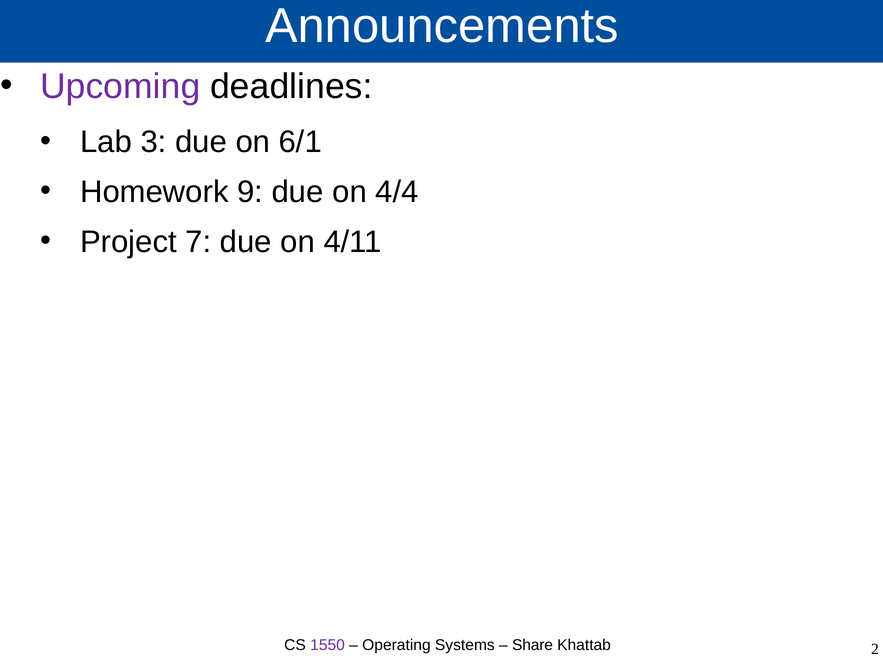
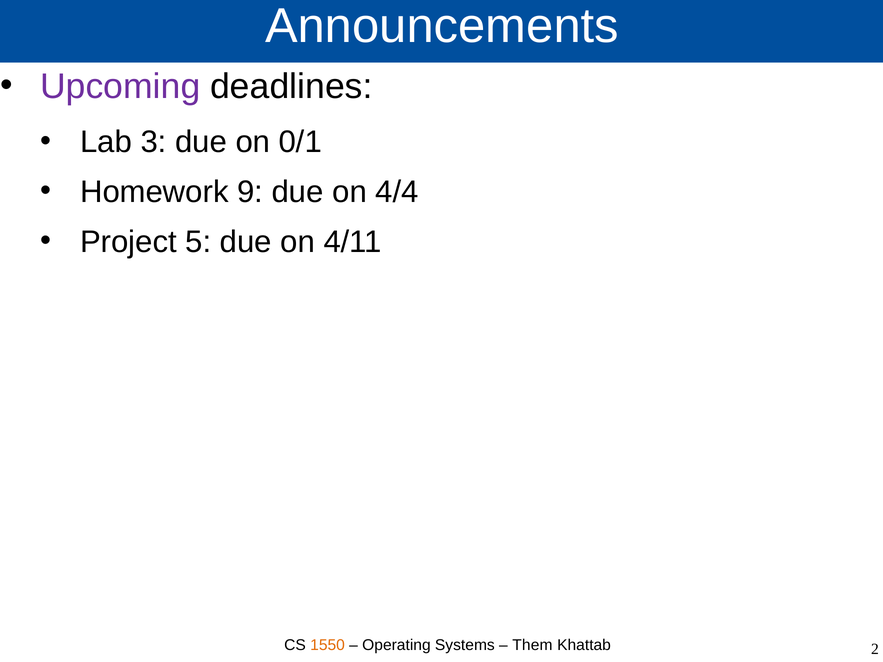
6/1: 6/1 -> 0/1
7: 7 -> 5
1550 colour: purple -> orange
Share: Share -> Them
